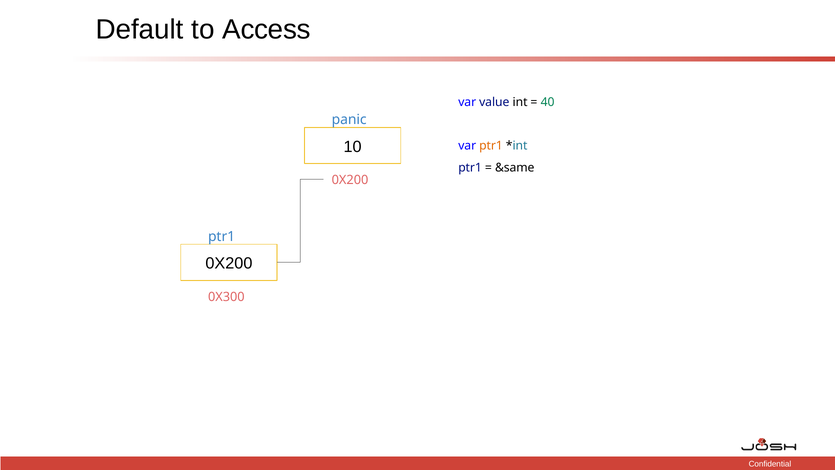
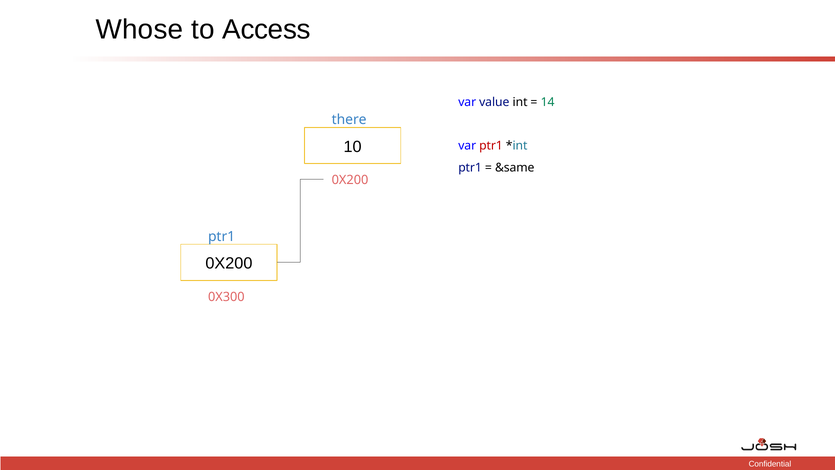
Default: Default -> Whose
40: 40 -> 14
panic: panic -> there
ptr1 at (491, 146) colour: orange -> red
